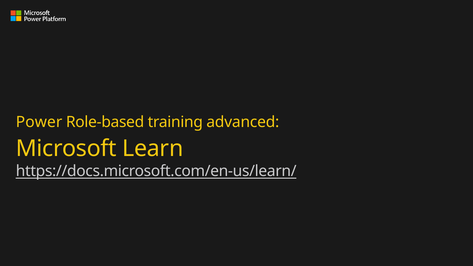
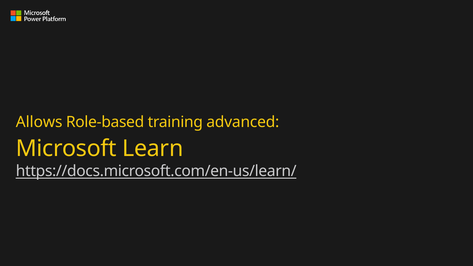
Power: Power -> Allows
